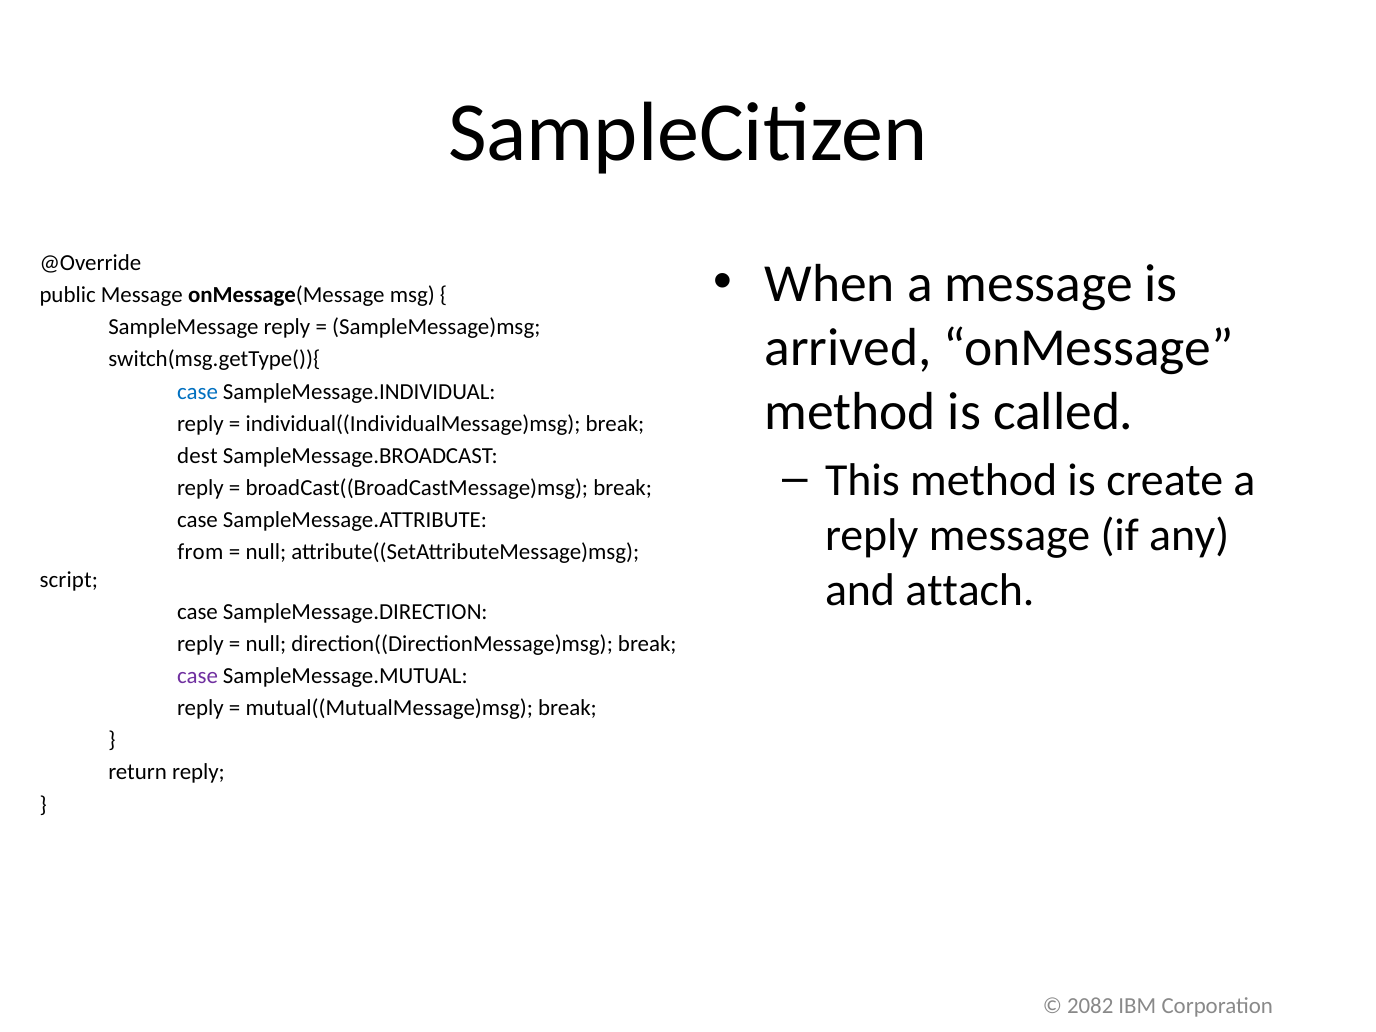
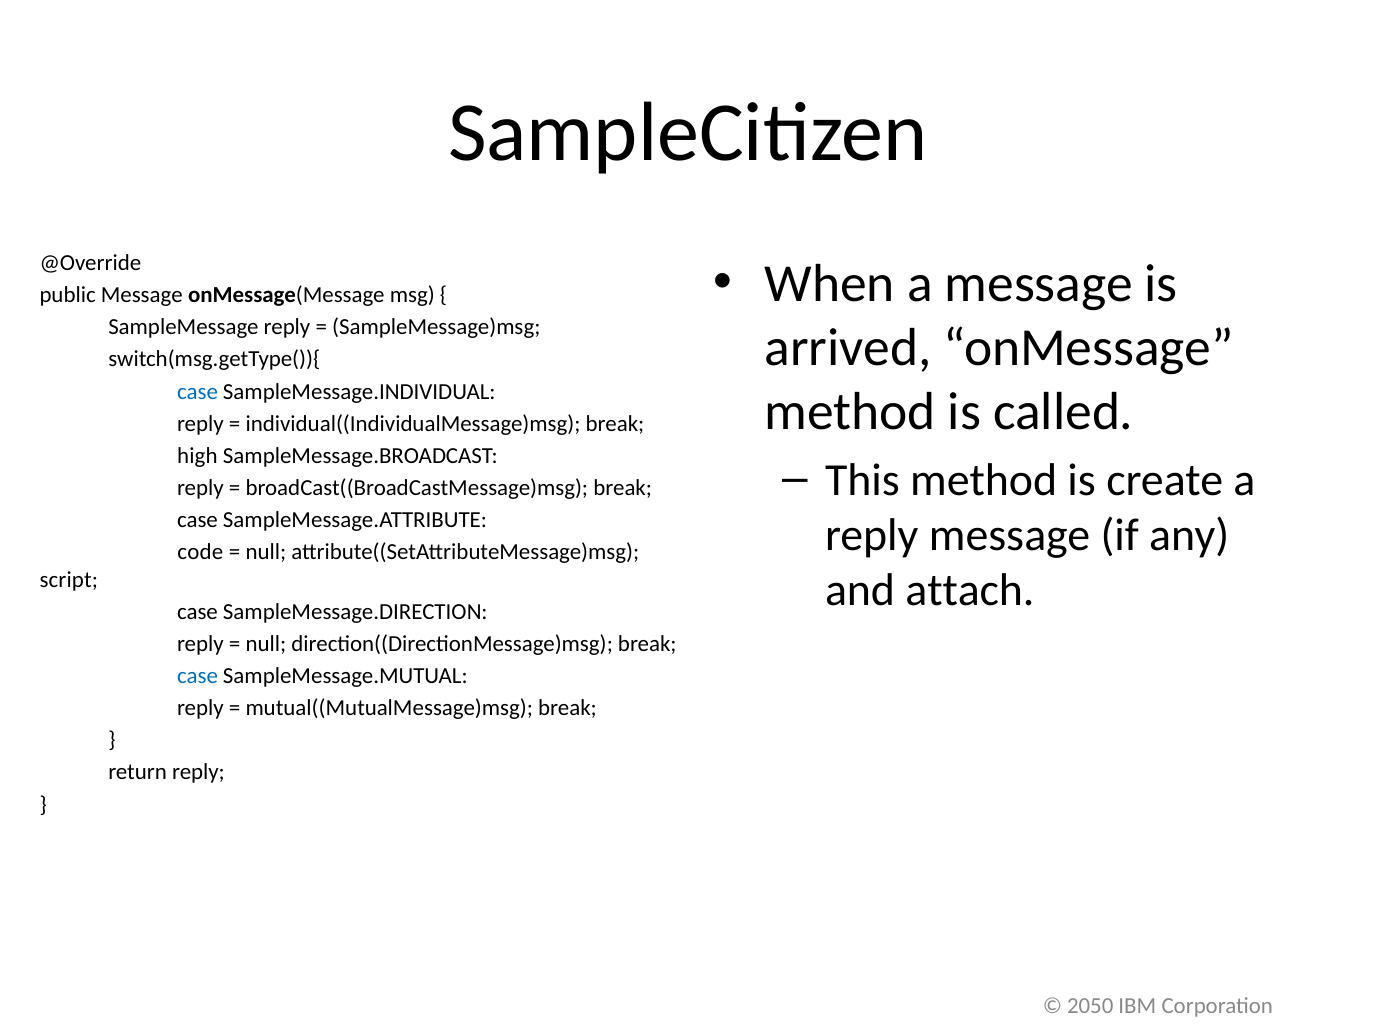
dest: dest -> high
from: from -> code
case at (198, 676) colour: purple -> blue
2082: 2082 -> 2050
